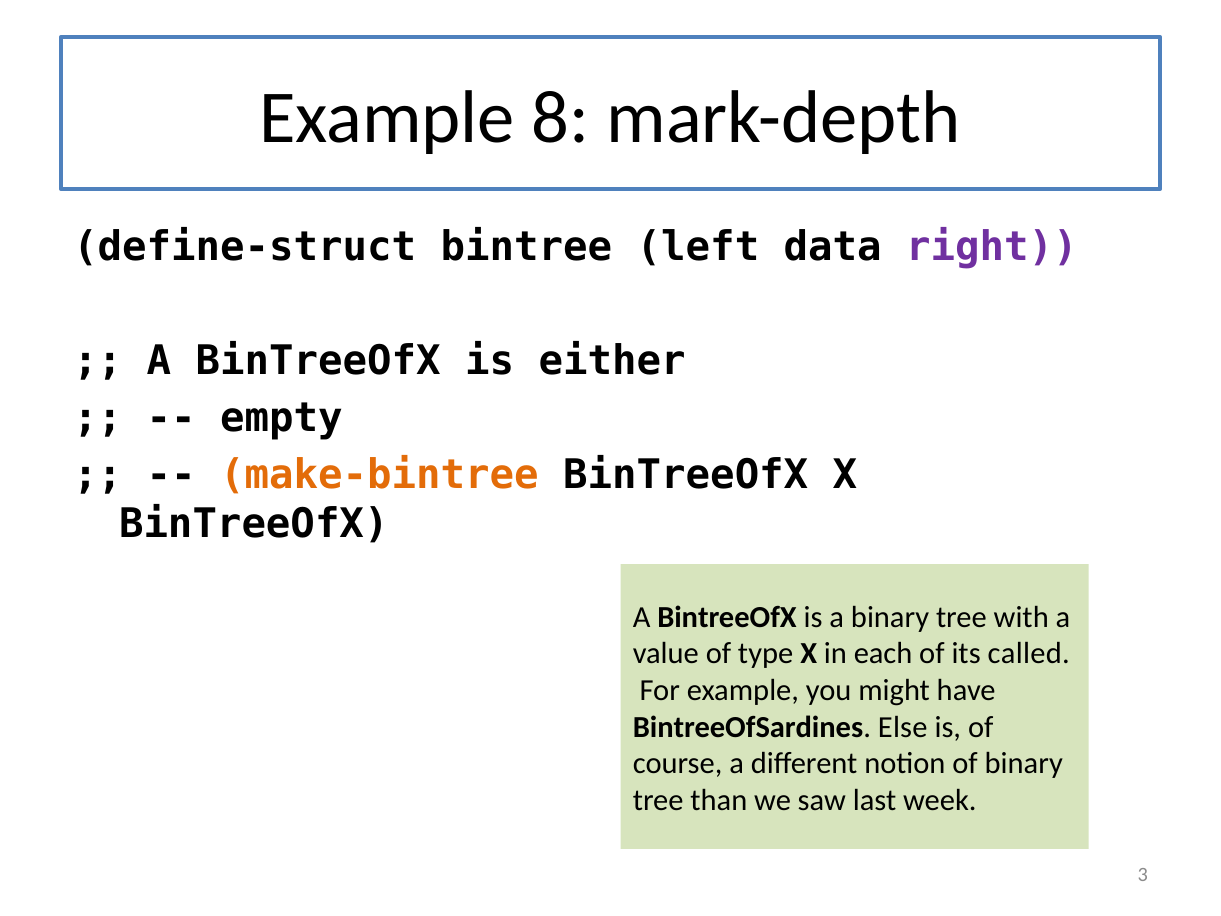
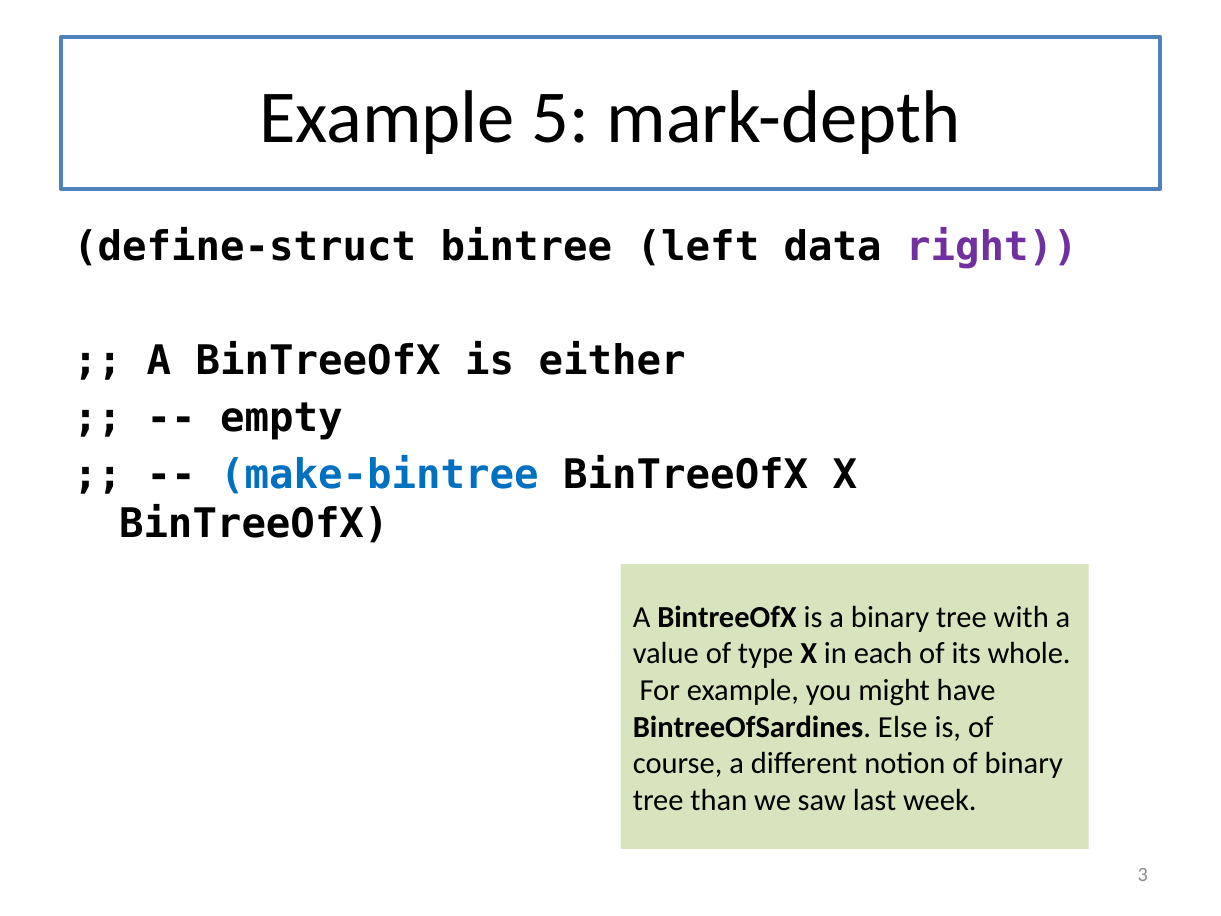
8: 8 -> 5
make-bintree colour: orange -> blue
called: called -> whole
